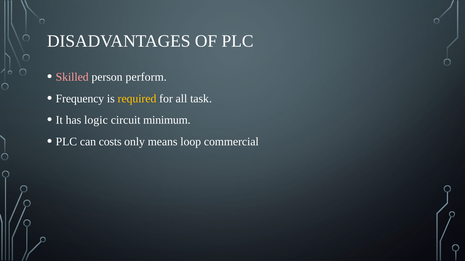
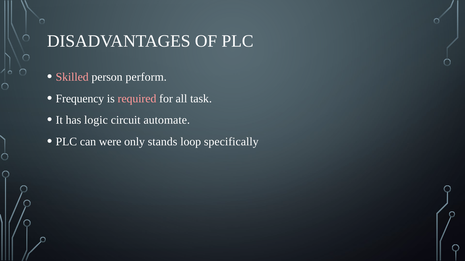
required colour: yellow -> pink
minimum: minimum -> automate
costs: costs -> were
means: means -> stands
commercial: commercial -> specifically
